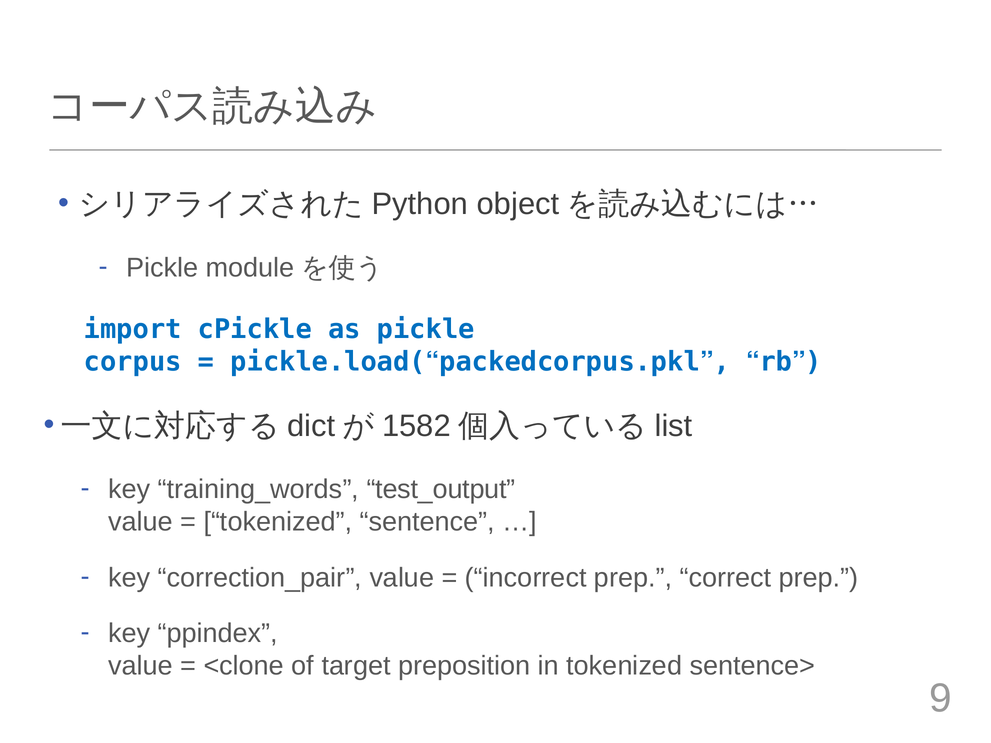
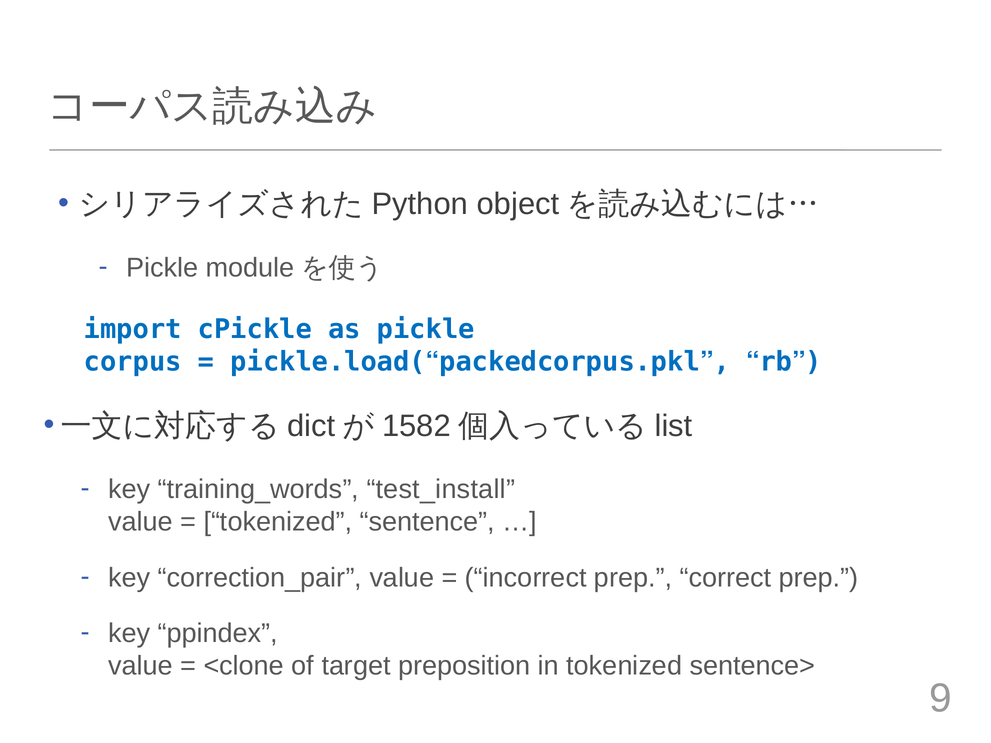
test_output: test_output -> test_install
